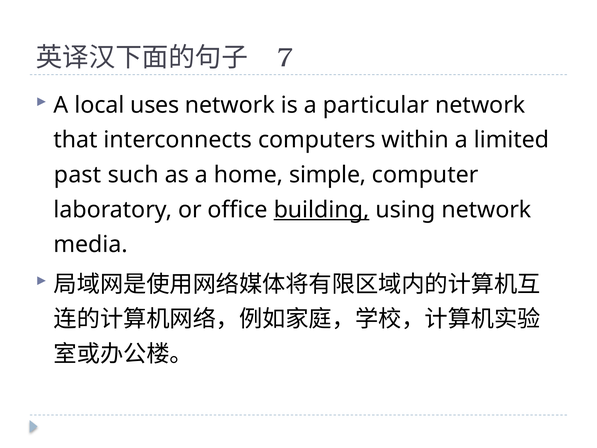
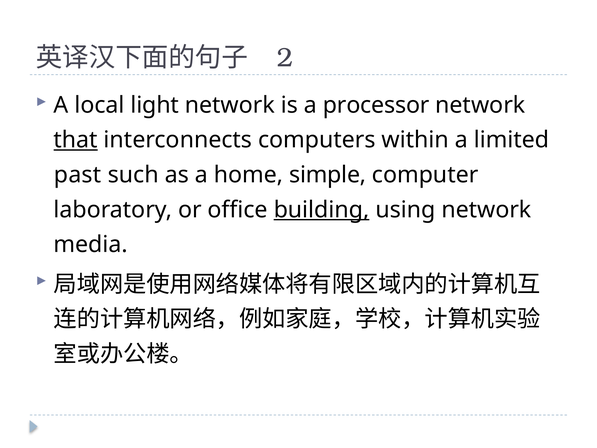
7: 7 -> 2
uses: uses -> light
particular: particular -> processor
that underline: none -> present
